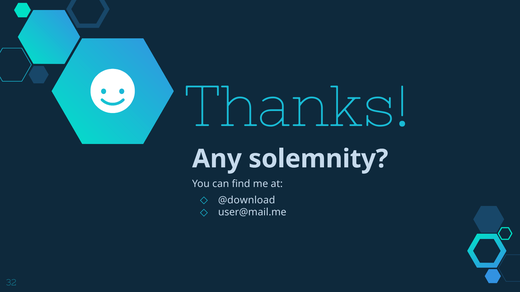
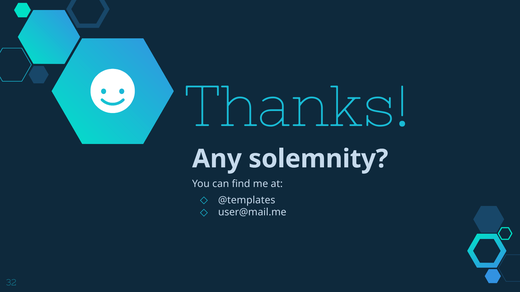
@download: @download -> @templates
